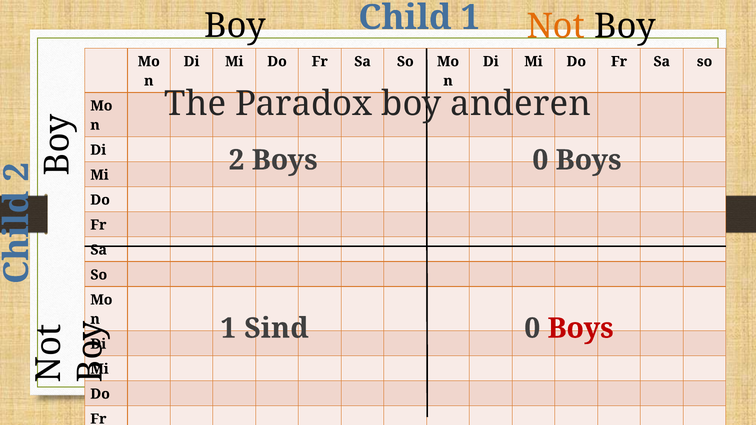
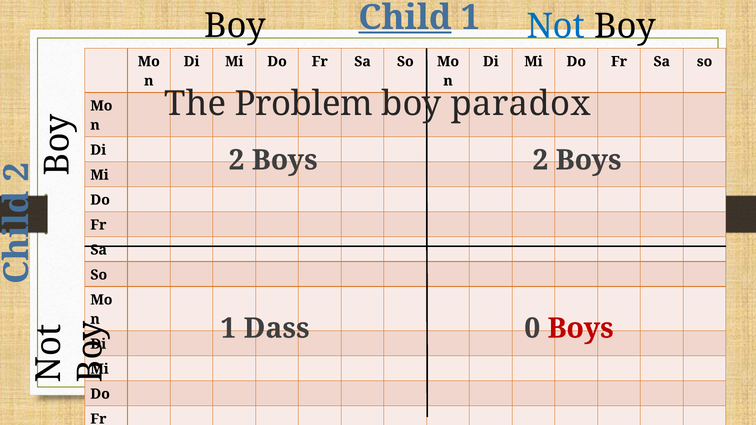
Child underline: none -> present
Not colour: orange -> blue
Paradox: Paradox -> Problem
anderen: anderen -> paradox
Boys 0: 0 -> 2
Sind: Sind -> Dass
